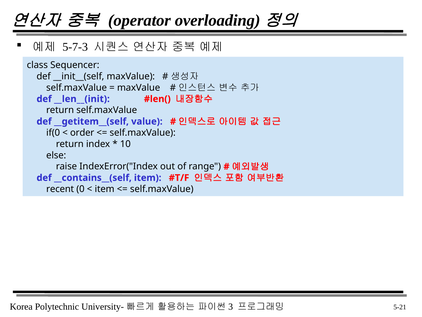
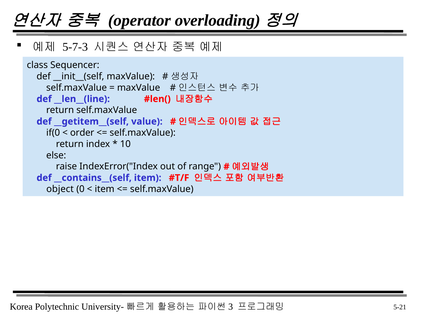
__len__(init: __len__(init -> __len__(line
recent: recent -> object
